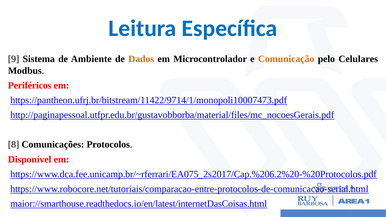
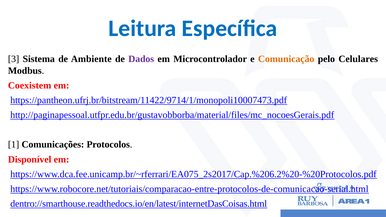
9: 9 -> 3
Dados colour: orange -> purple
Periféricos: Periféricos -> Coexistem
8: 8 -> 1
maior://smarthouse.readthedocs.io/en/latest/internetDasCoisas.html: maior://smarthouse.readthedocs.io/en/latest/internetDasCoisas.html -> dentro://smarthouse.readthedocs.io/en/latest/internetDasCoisas.html
